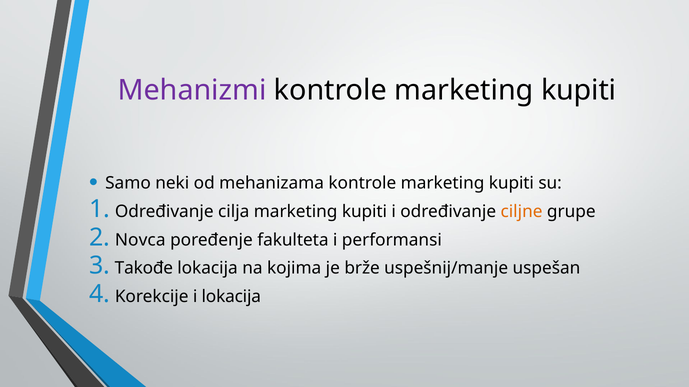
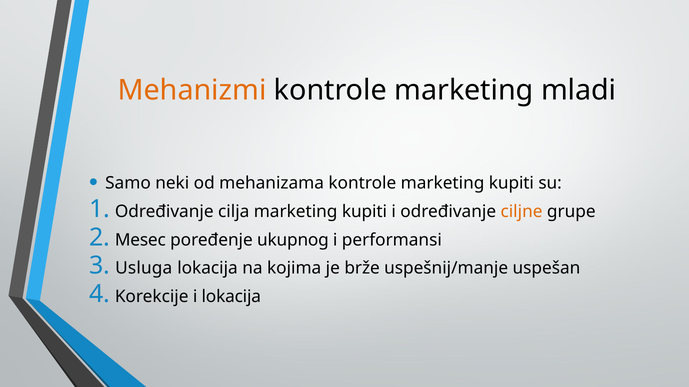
Mehanizmi colour: purple -> orange
kupiti at (579, 90): kupiti -> mladi
Novca: Novca -> Mesec
fakulteta: fakulteta -> ukupnog
Takođe: Takođe -> Usluga
